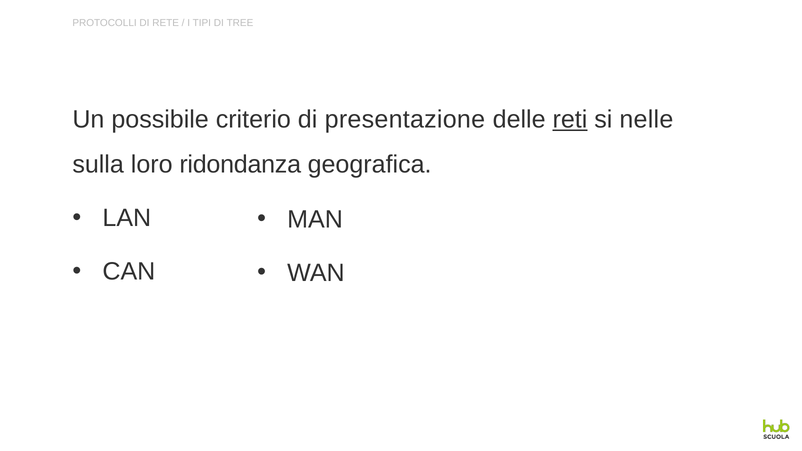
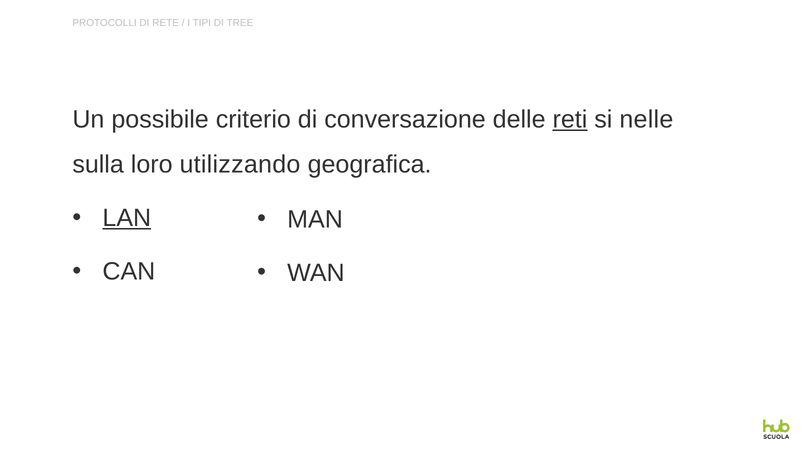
presentazione: presentazione -> conversazione
ridondanza: ridondanza -> utilizzando
LAN underline: none -> present
